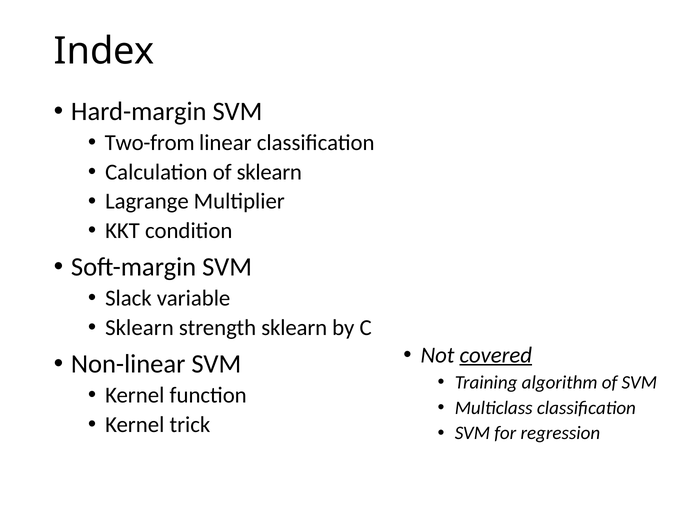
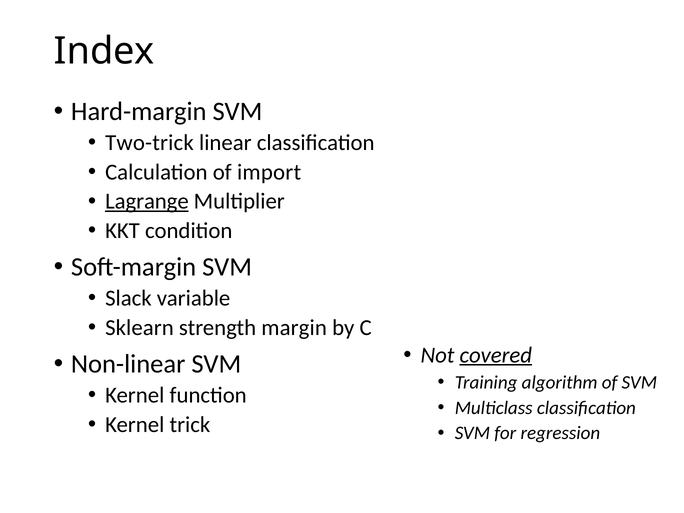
Two-from: Two-from -> Two-trick
of sklearn: sklearn -> import
Lagrange underline: none -> present
strength sklearn: sklearn -> margin
